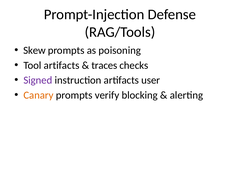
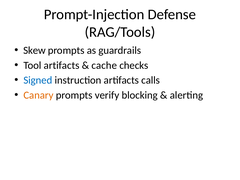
poisoning: poisoning -> guardrails
traces: traces -> cache
Signed colour: purple -> blue
user: user -> calls
